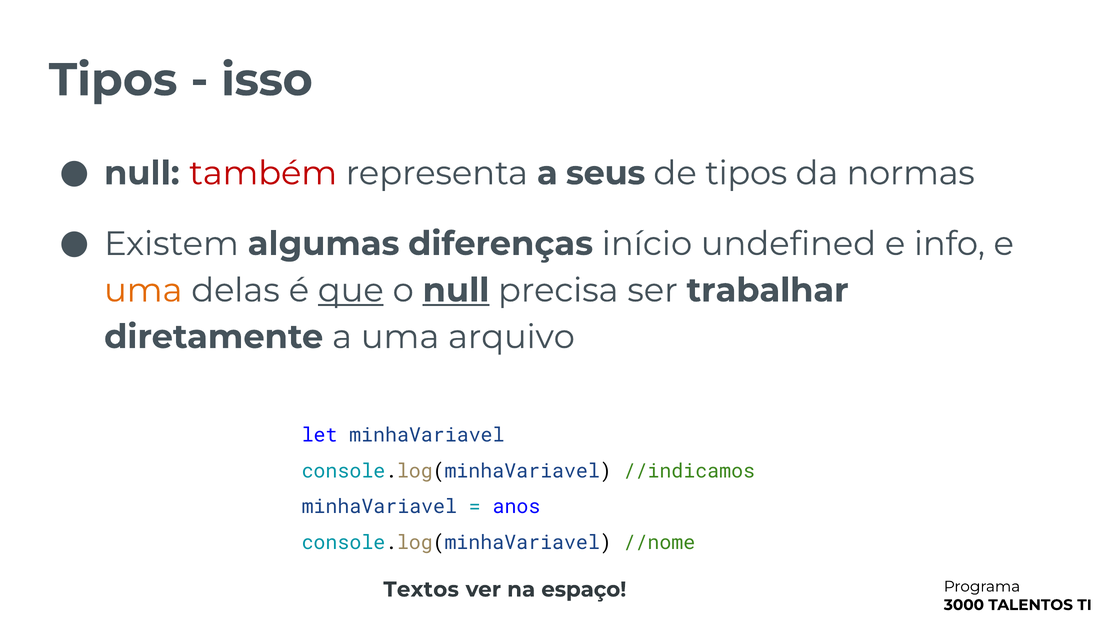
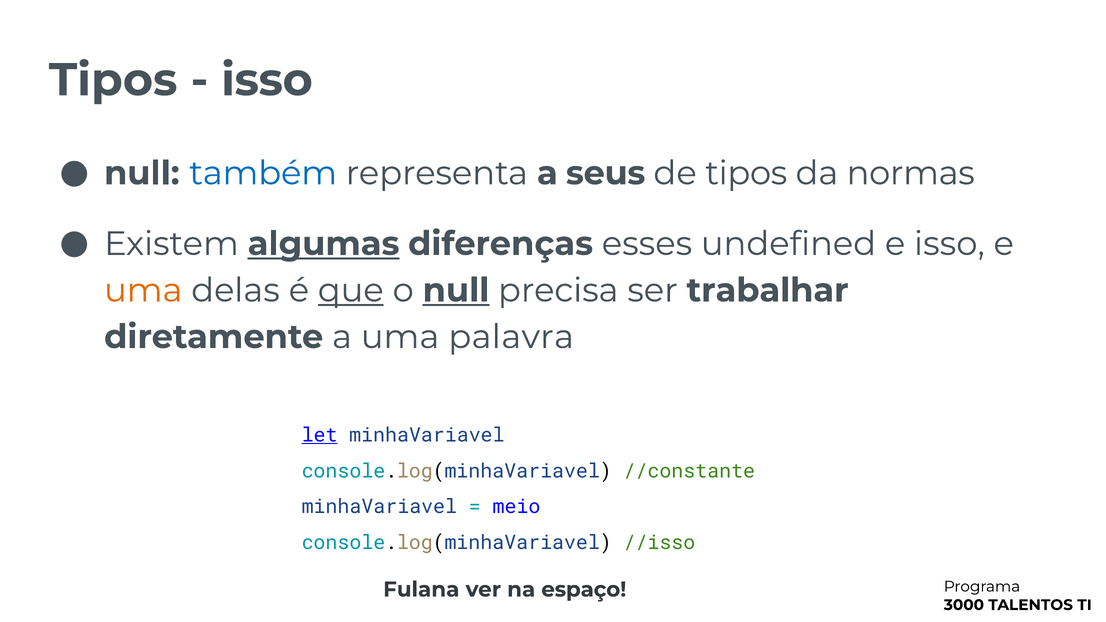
também colour: red -> blue
algumas underline: none -> present
início: início -> esses
e info: info -> isso
arquivo: arquivo -> palavra
let underline: none -> present
//indicamos: //indicamos -> //constante
anos: anos -> meio
//nome: //nome -> //isso
Textos: Textos -> Fulana
